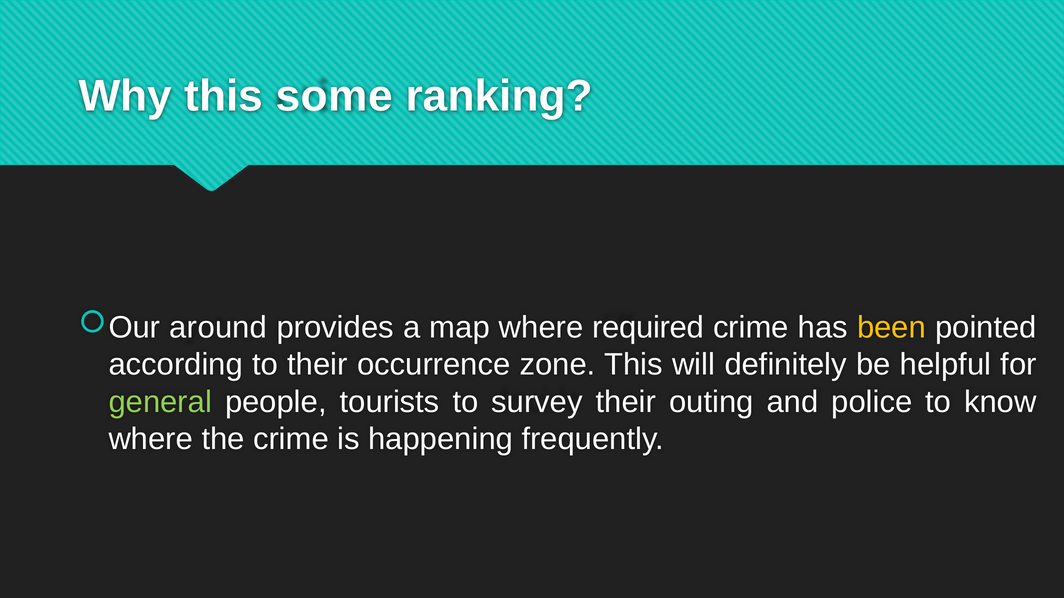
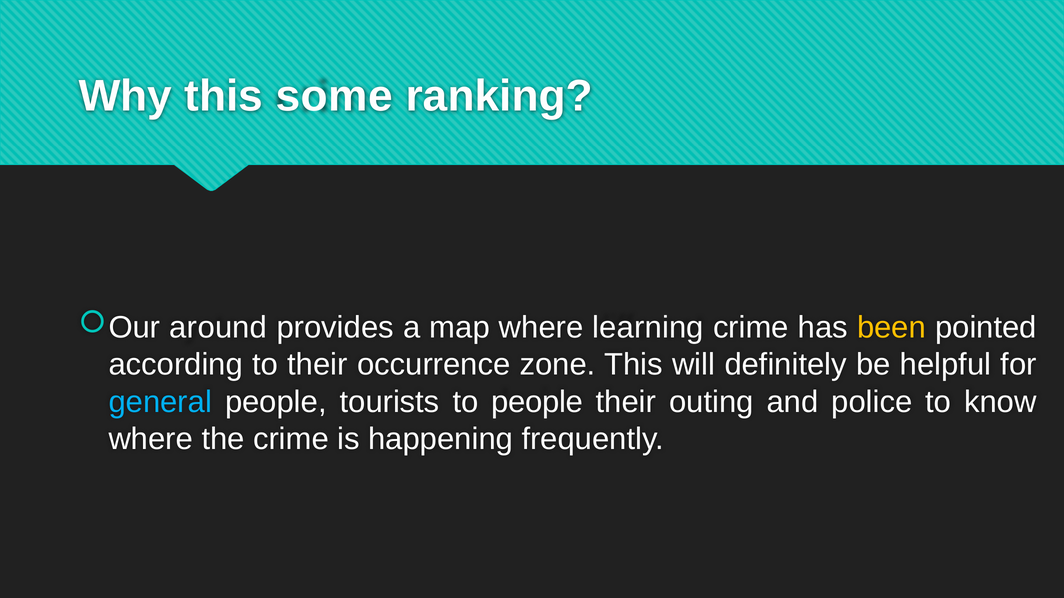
required: required -> learning
general colour: light green -> light blue
to survey: survey -> people
